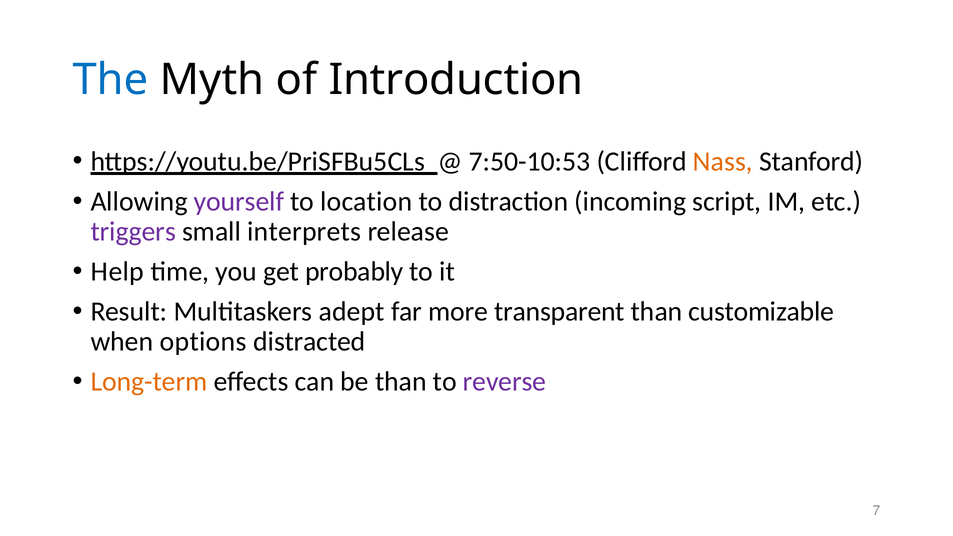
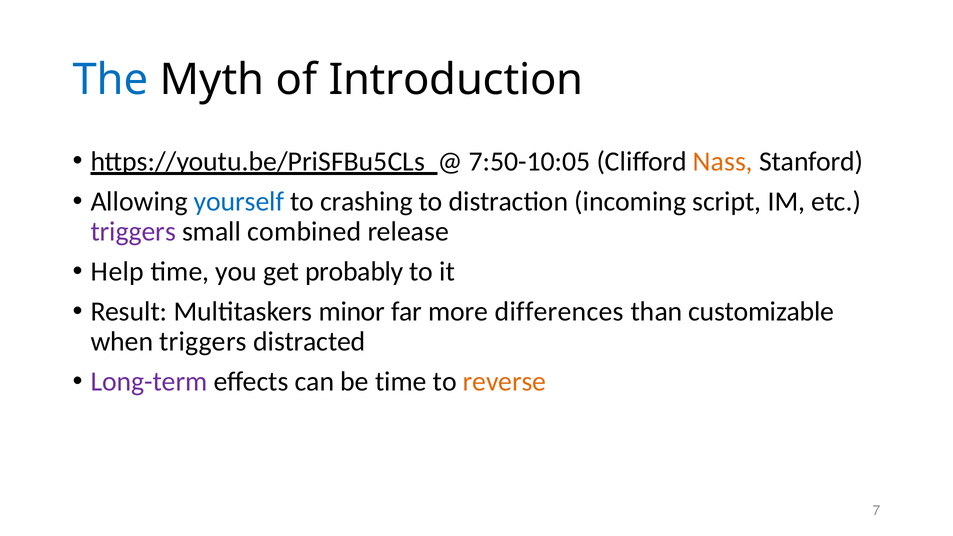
7:50-10:53: 7:50-10:53 -> 7:50-10:05
yourself colour: purple -> blue
location: location -> crashing
interprets: interprets -> combined
adept: adept -> minor
transparent: transparent -> differences
when options: options -> triggers
Long-term colour: orange -> purple
be than: than -> time
reverse colour: purple -> orange
